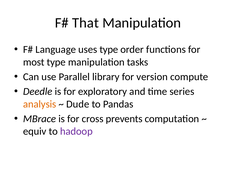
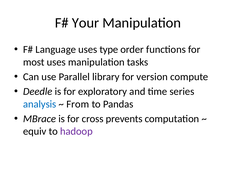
That: That -> Your
most type: type -> uses
analysis colour: orange -> blue
Dude: Dude -> From
